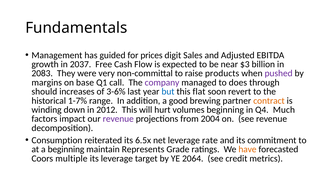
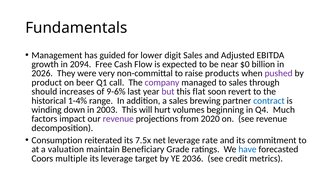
prices: prices -> lower
2037: 2037 -> 2094
$3: $3 -> $0
2083: 2083 -> 2026
margins: margins -> product
base: base -> beer
to does: does -> sales
3-6%: 3-6% -> 9-6%
but colour: blue -> purple
1-7%: 1-7% -> 1-4%
a good: good -> sales
contract colour: orange -> blue
2012: 2012 -> 2003
2004: 2004 -> 2020
6.5x: 6.5x -> 7.5x
a beginning: beginning -> valuation
Represents: Represents -> Beneficiary
have colour: orange -> blue
2064: 2064 -> 2036
